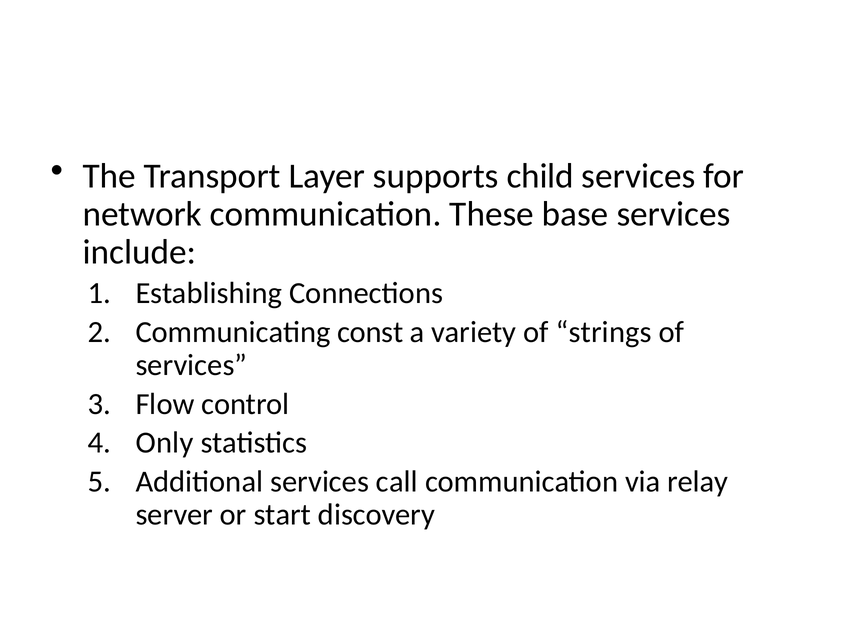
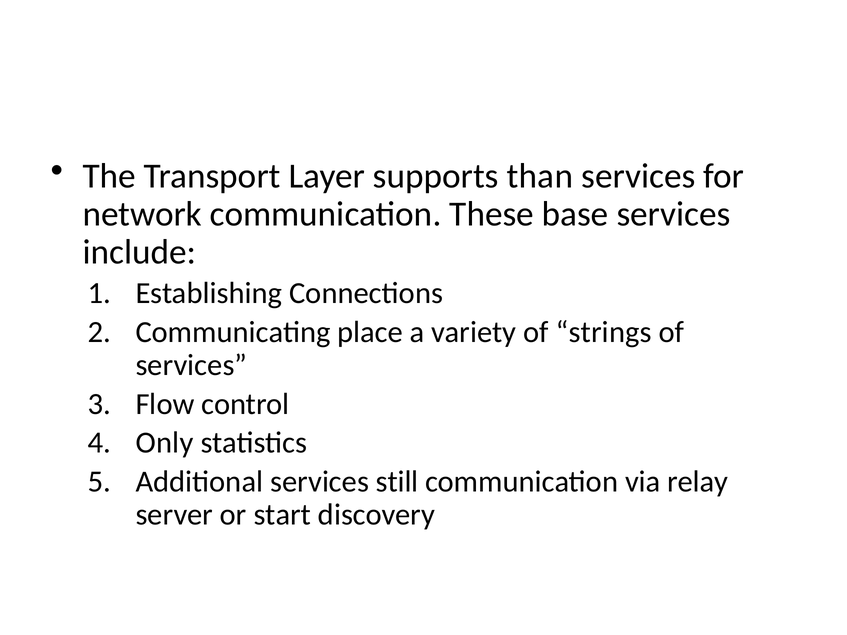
child: child -> than
const: const -> place
call: call -> still
